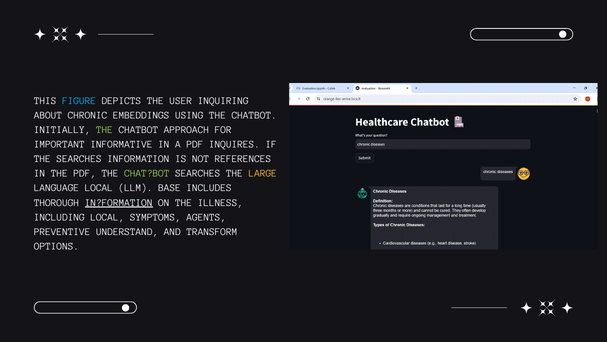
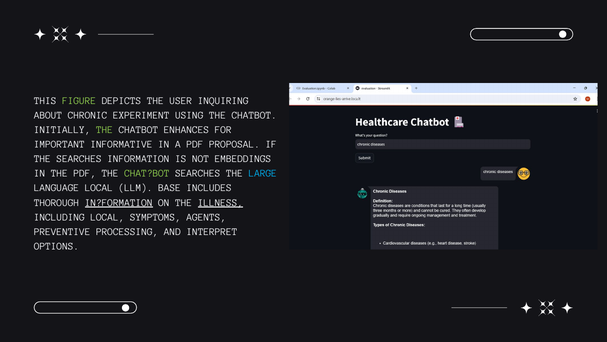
FIGURE colour: light blue -> light green
EMBEDDINGS: EMBEDDINGS -> EXPERIMENT
APPROACH: APPROACH -> ENHANCES
INQUIRES: INQUIRES -> PROPOSAL
REFERENCES: REFERENCES -> EMBEDDINGS
LARGE colour: yellow -> light blue
ILLNESS underline: none -> present
UNDERSTAND: UNDERSTAND -> PROCESSING
TRANSFORM: TRANSFORM -> INTERPRET
